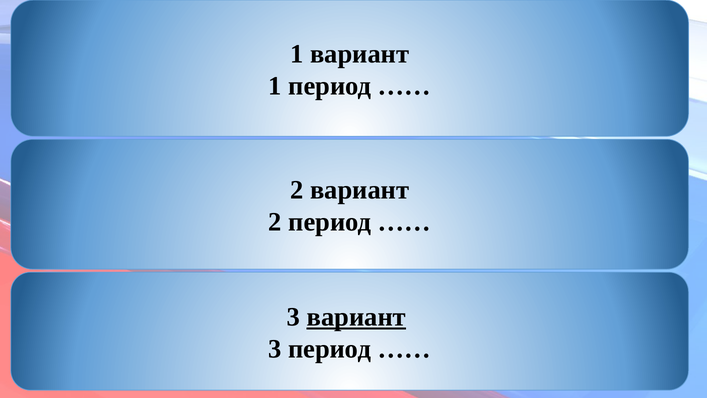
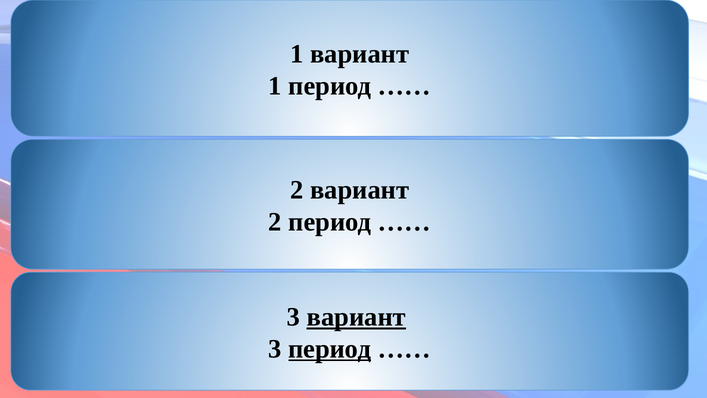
период at (330, 349) underline: none -> present
